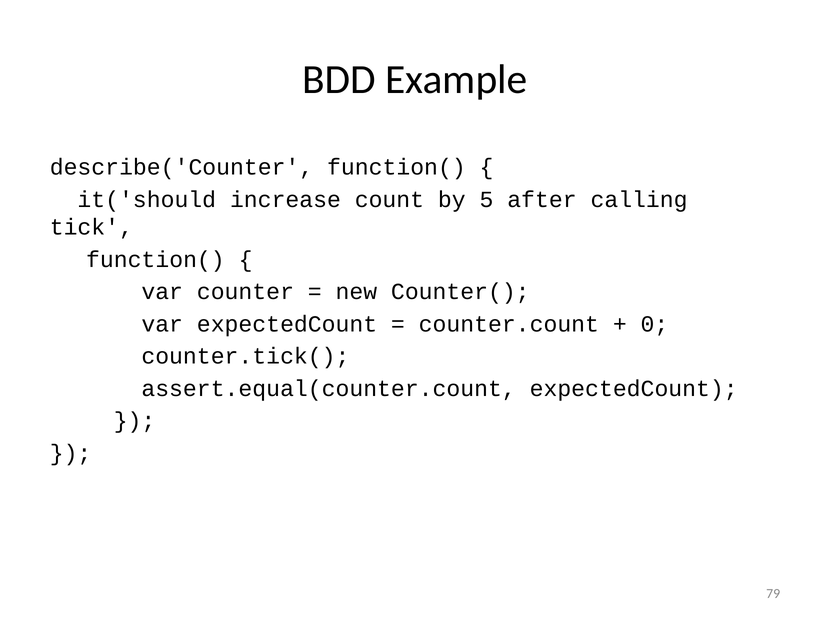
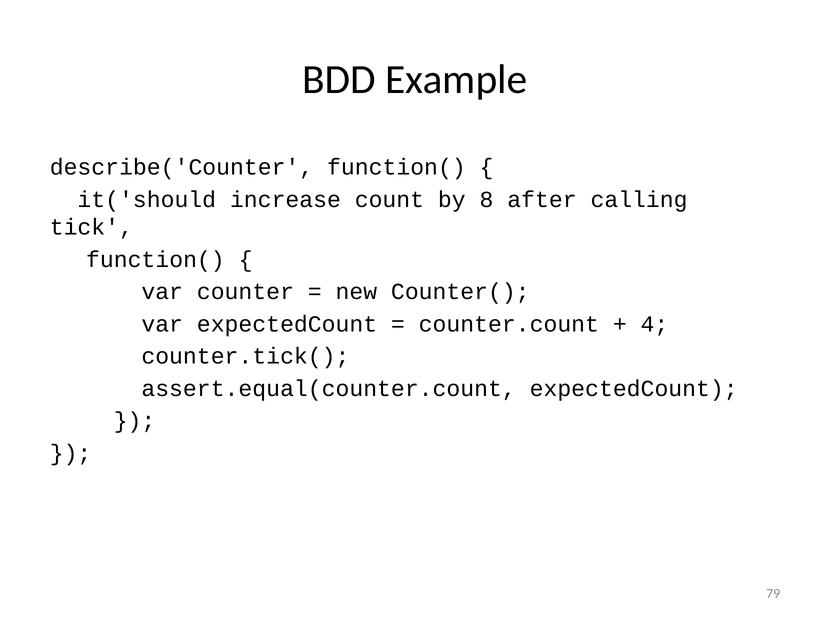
5: 5 -> 8
0: 0 -> 4
